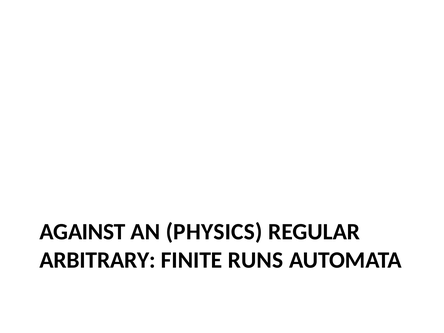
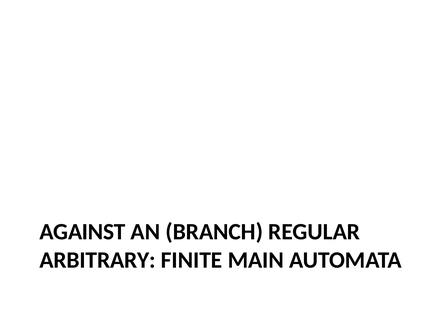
PHYSICS: PHYSICS -> BRANCH
RUNS: RUNS -> MAIN
